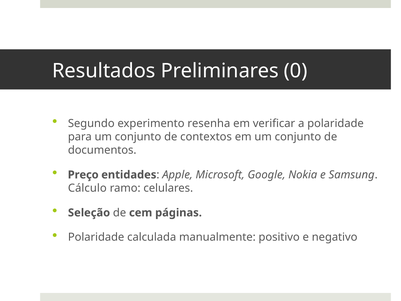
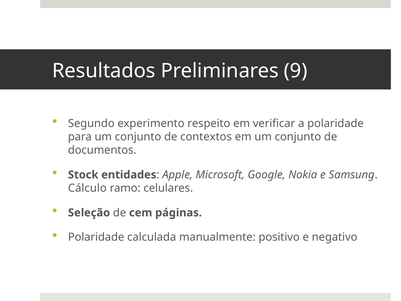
0: 0 -> 9
resenha: resenha -> respeito
Preço: Preço -> Stock
